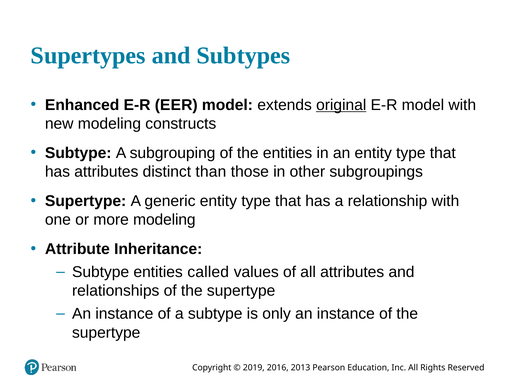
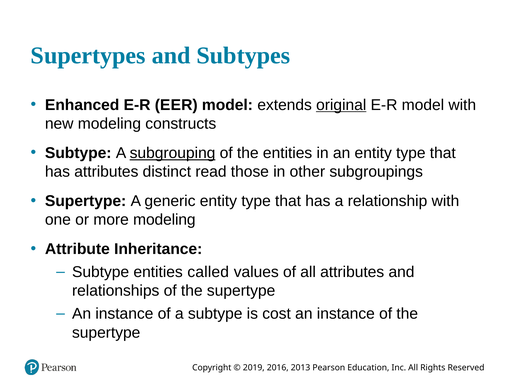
subgrouping underline: none -> present
than: than -> read
only: only -> cost
